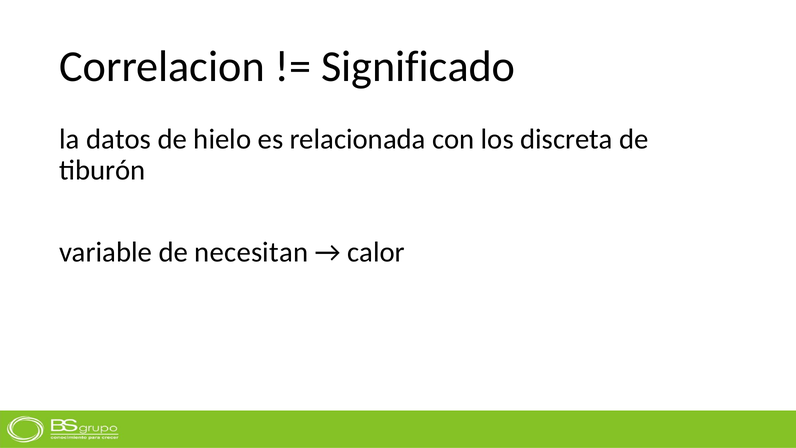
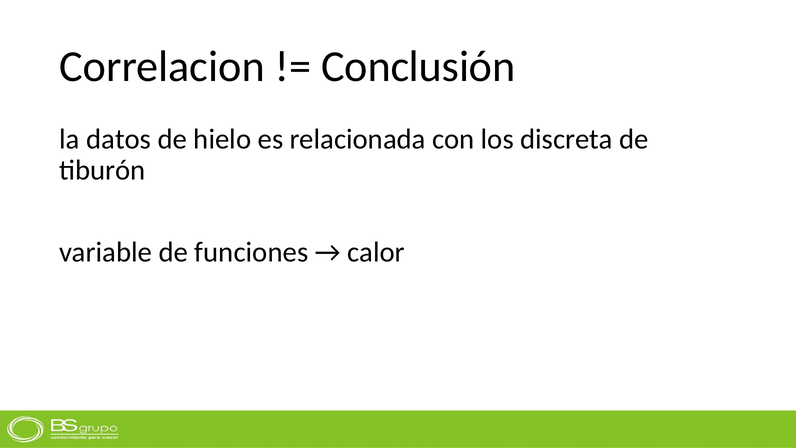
Significado: Significado -> Conclusión
necesitan: necesitan -> funciones
